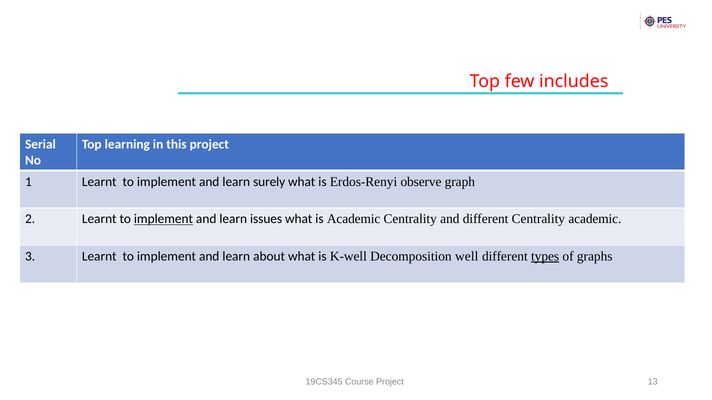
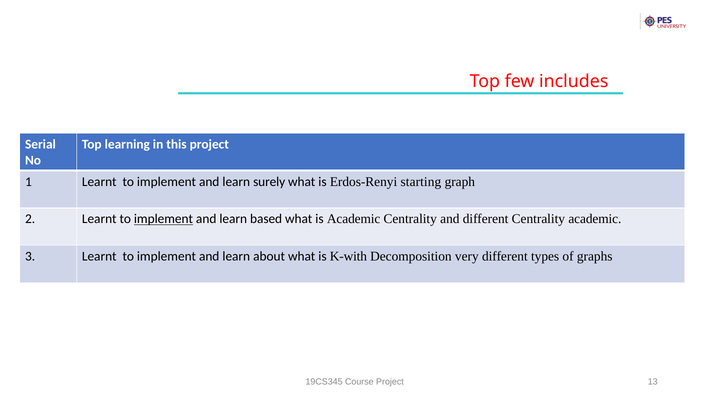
observe: observe -> starting
issues: issues -> based
K-well: K-well -> K-with
well: well -> very
types underline: present -> none
